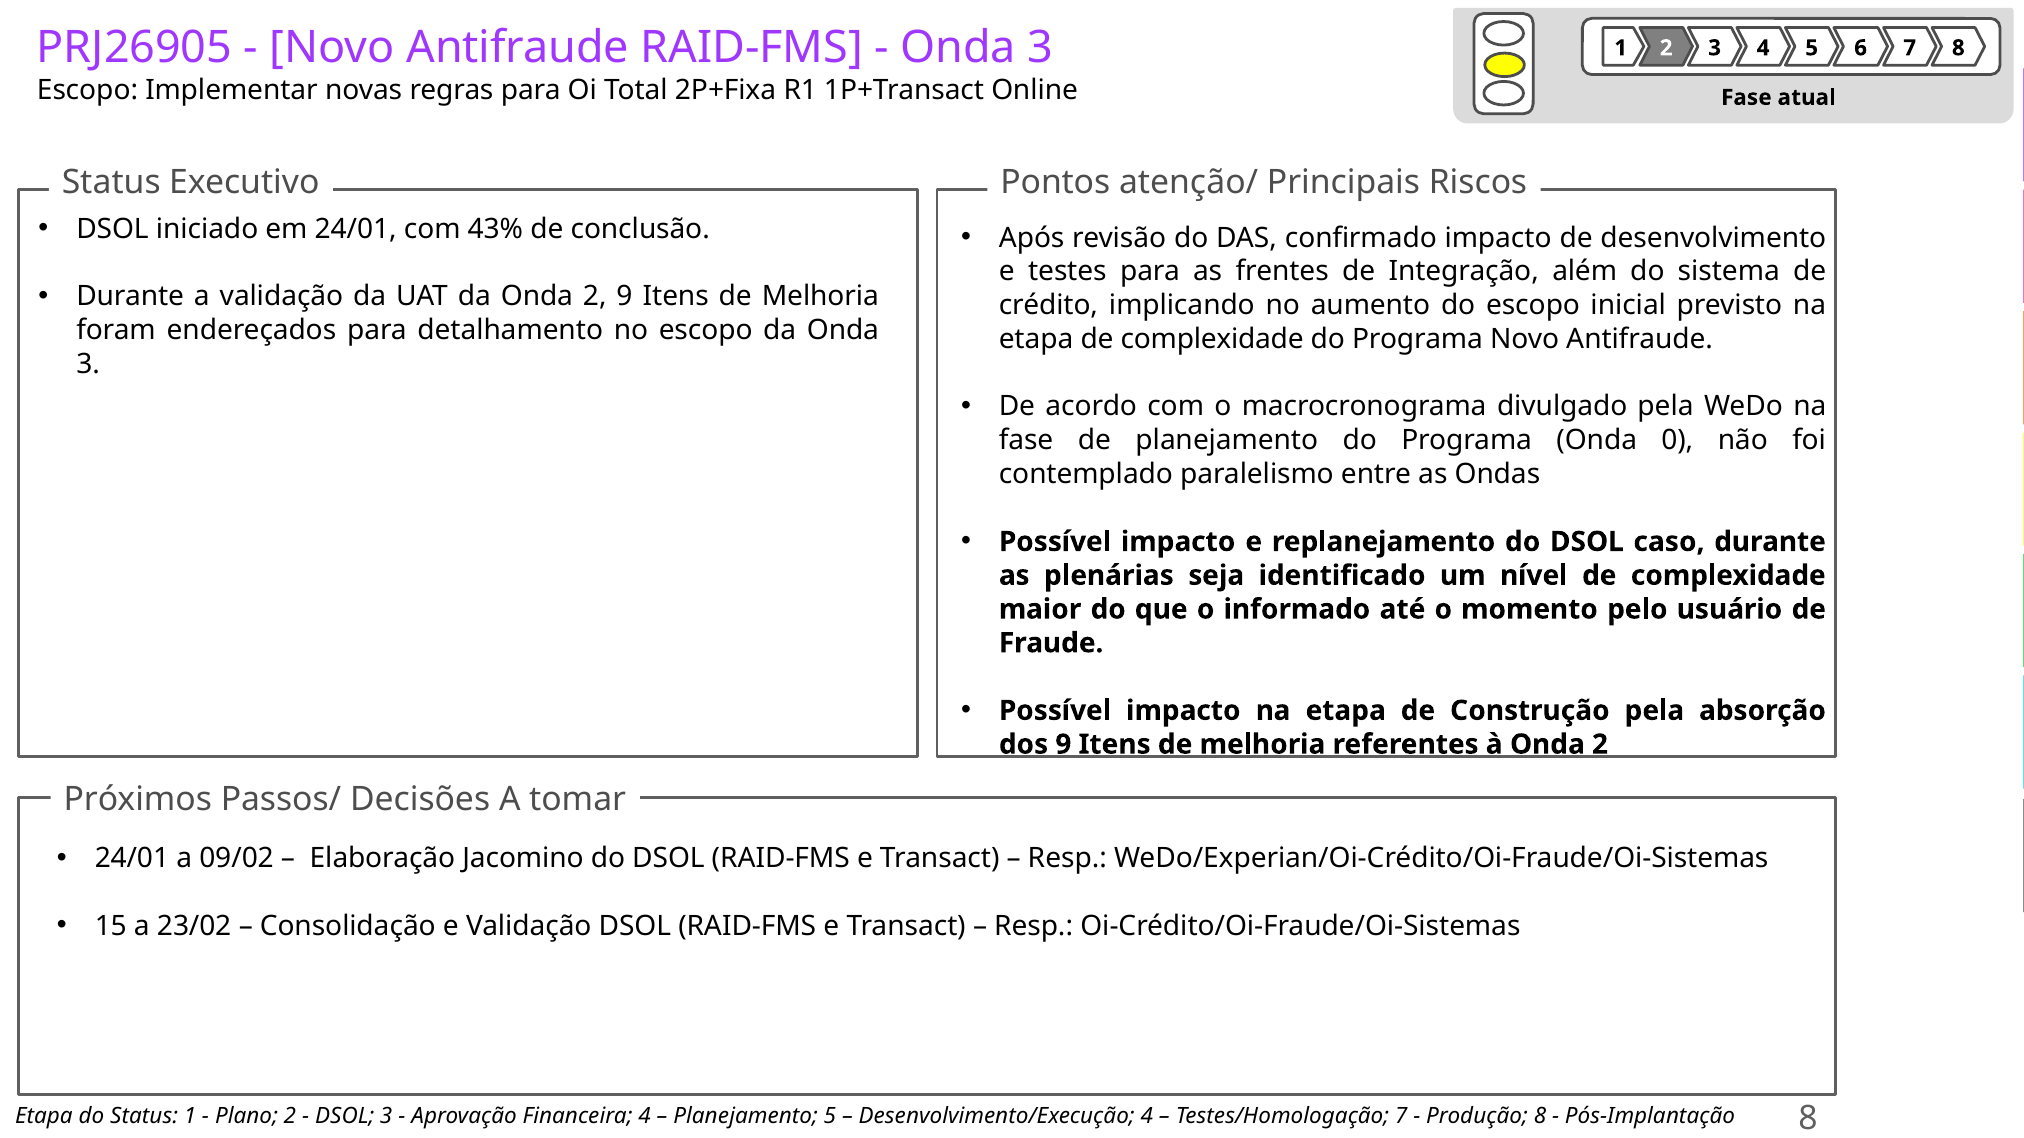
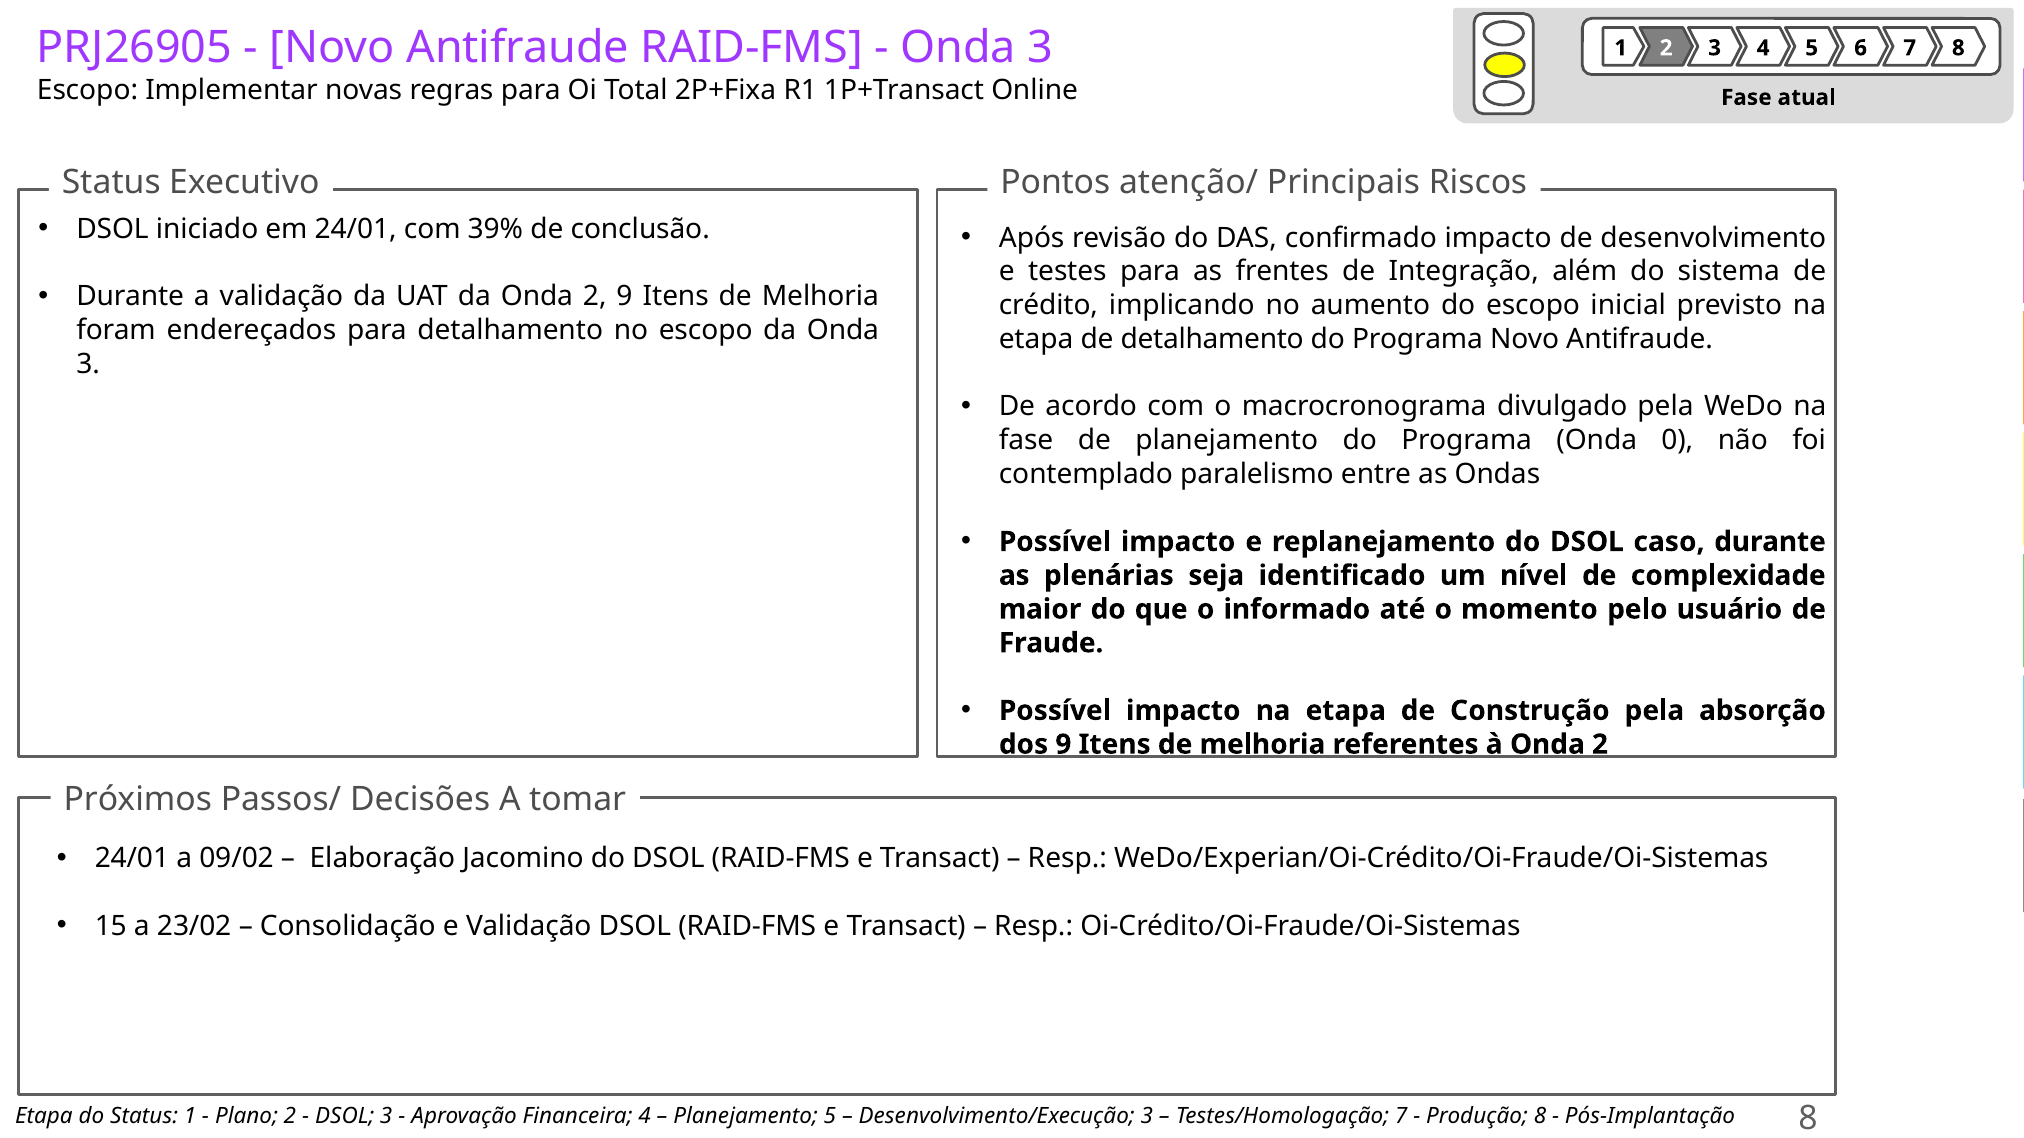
43%: 43% -> 39%
etapa de complexidade: complexidade -> detalhamento
Desenvolvimento/Execução 4: 4 -> 3
